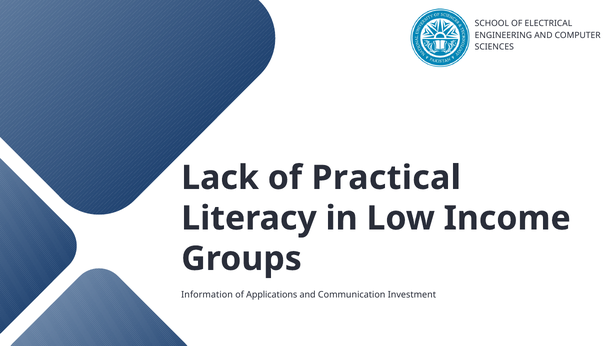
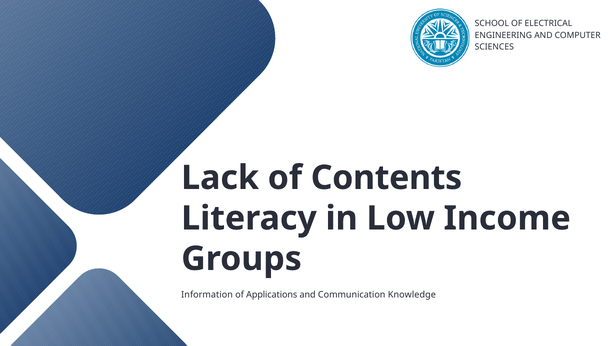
Practical: Practical -> Contents
Investment: Investment -> Knowledge
